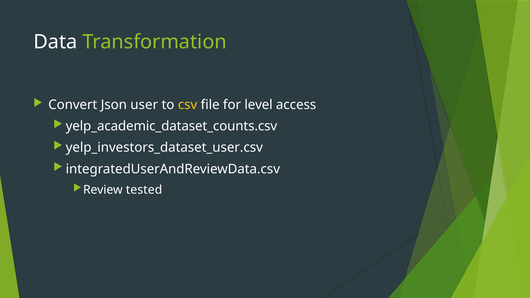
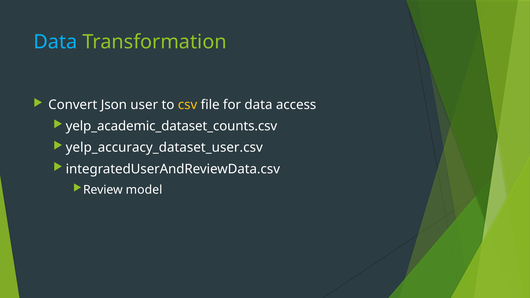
Data at (55, 42) colour: white -> light blue
for level: level -> data
yelp_investors_dataset_user.csv: yelp_investors_dataset_user.csv -> yelp_accuracy_dataset_user.csv
tested: tested -> model
